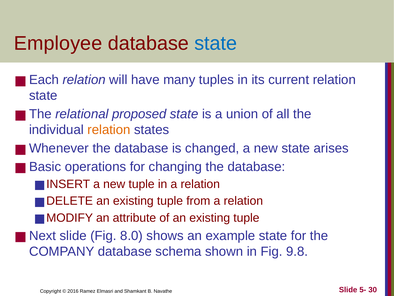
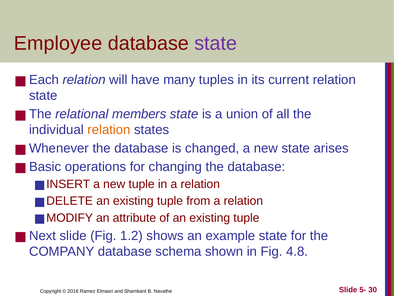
state at (216, 43) colour: blue -> purple
proposed: proposed -> members
8.0: 8.0 -> 1.2
9.8: 9.8 -> 4.8
